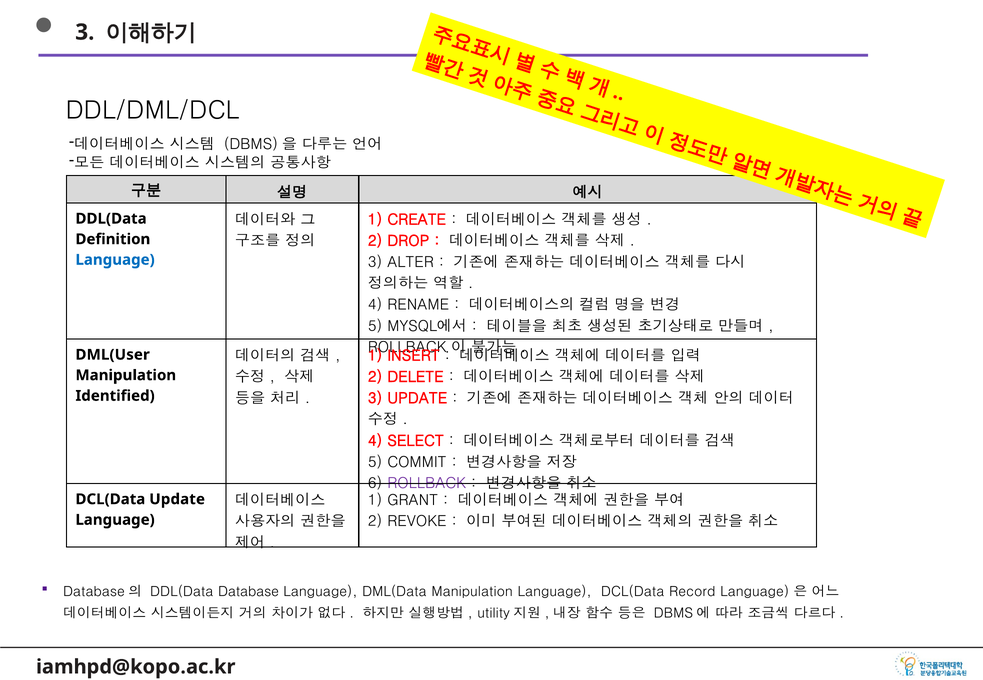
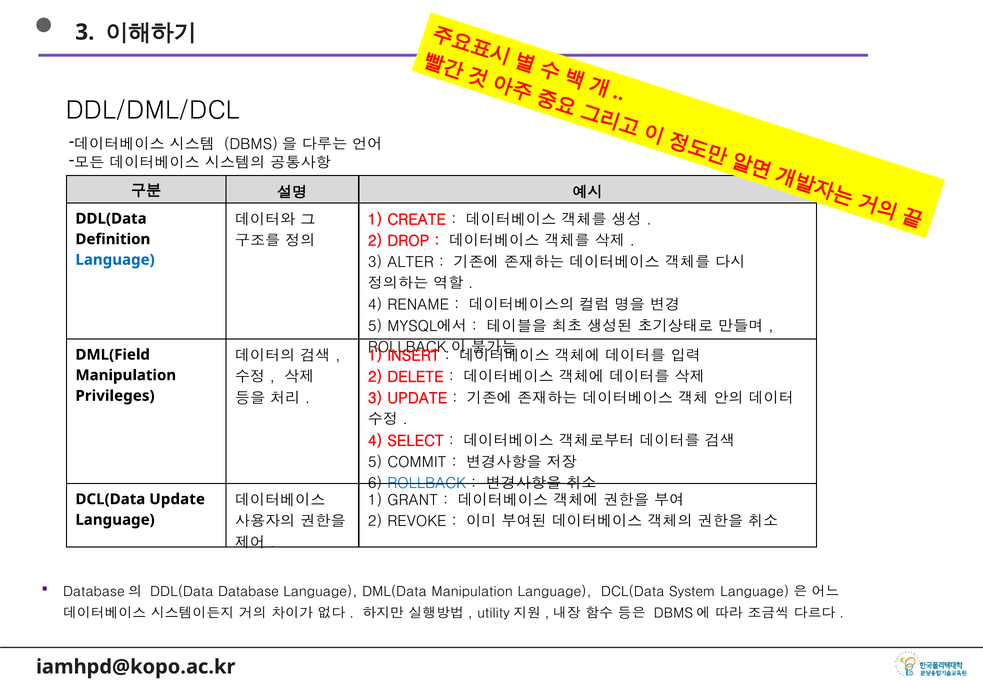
DML(User: DML(User -> DML(Field
Identified: Identified -> Privileges
ROLLBACK at (427, 484) colour: purple -> blue
Record: Record -> System
